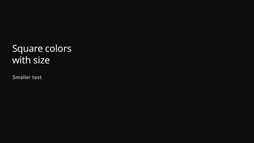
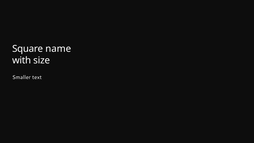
colors: colors -> name
